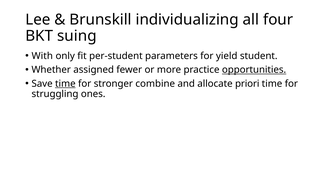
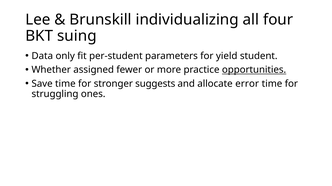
With: With -> Data
time at (65, 84) underline: present -> none
combine: combine -> suggests
priori: priori -> error
